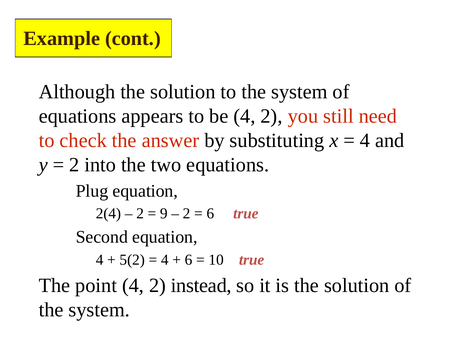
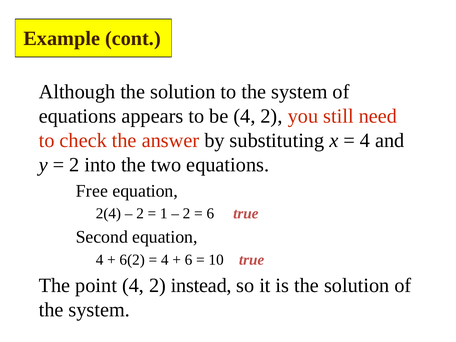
Plug: Plug -> Free
9: 9 -> 1
5(2: 5(2 -> 6(2
